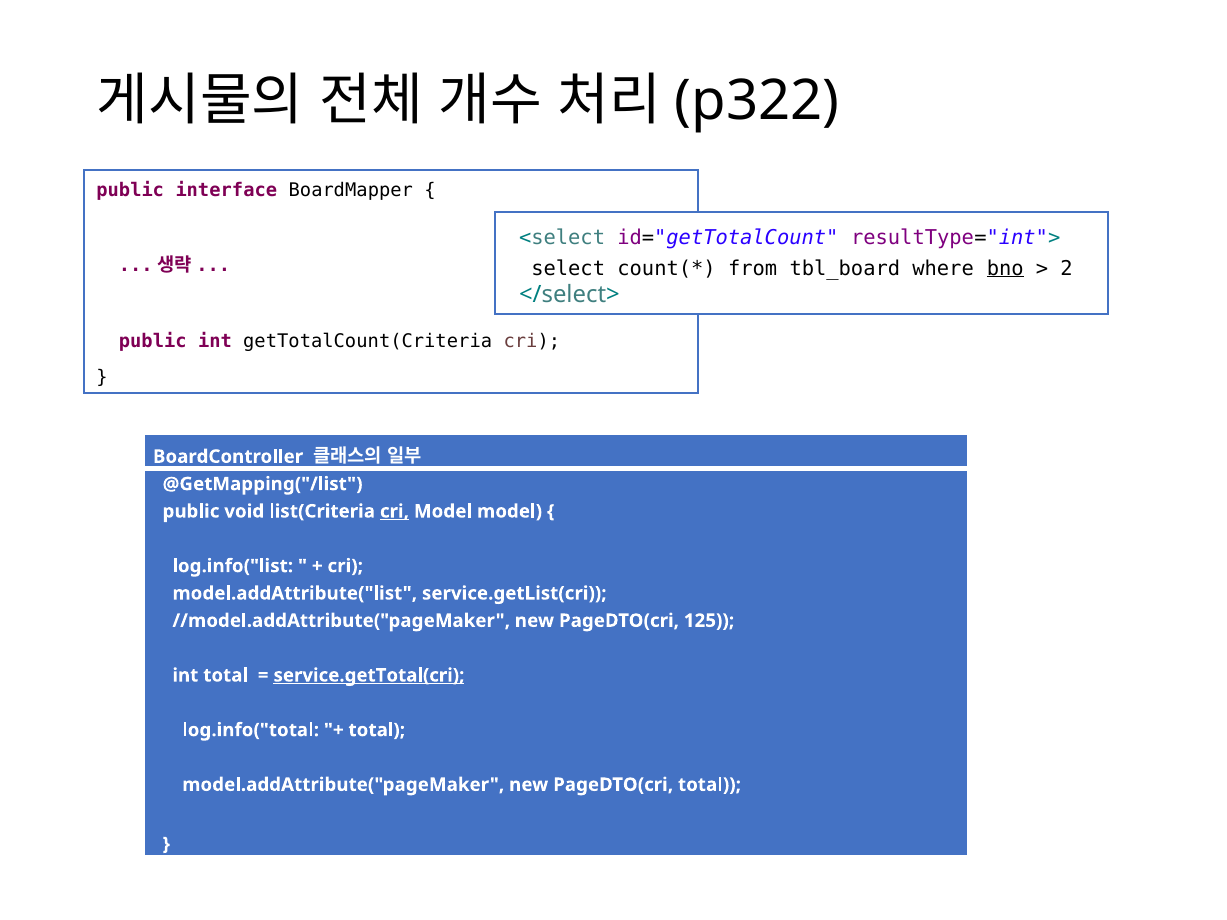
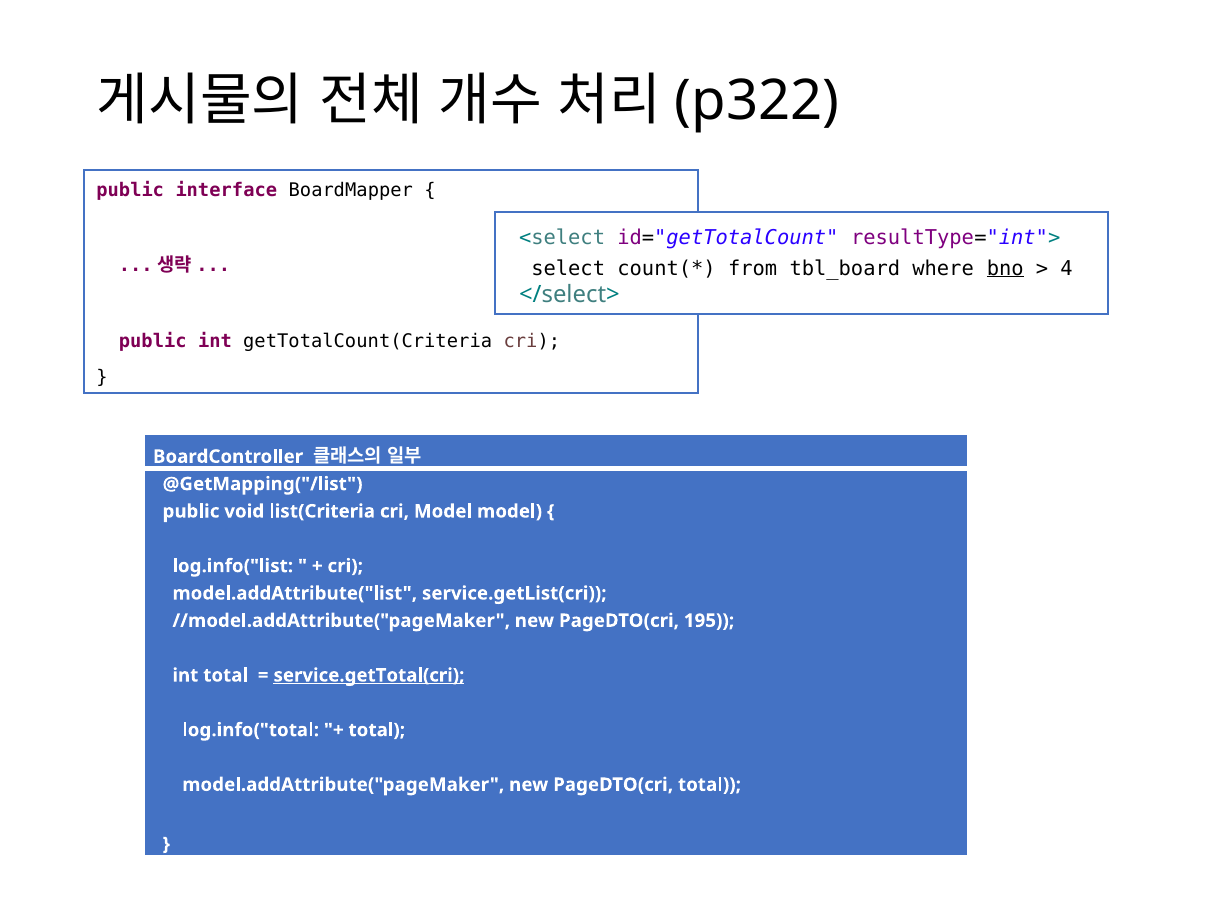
2: 2 -> 4
cri at (394, 511) underline: present -> none
125: 125 -> 195
